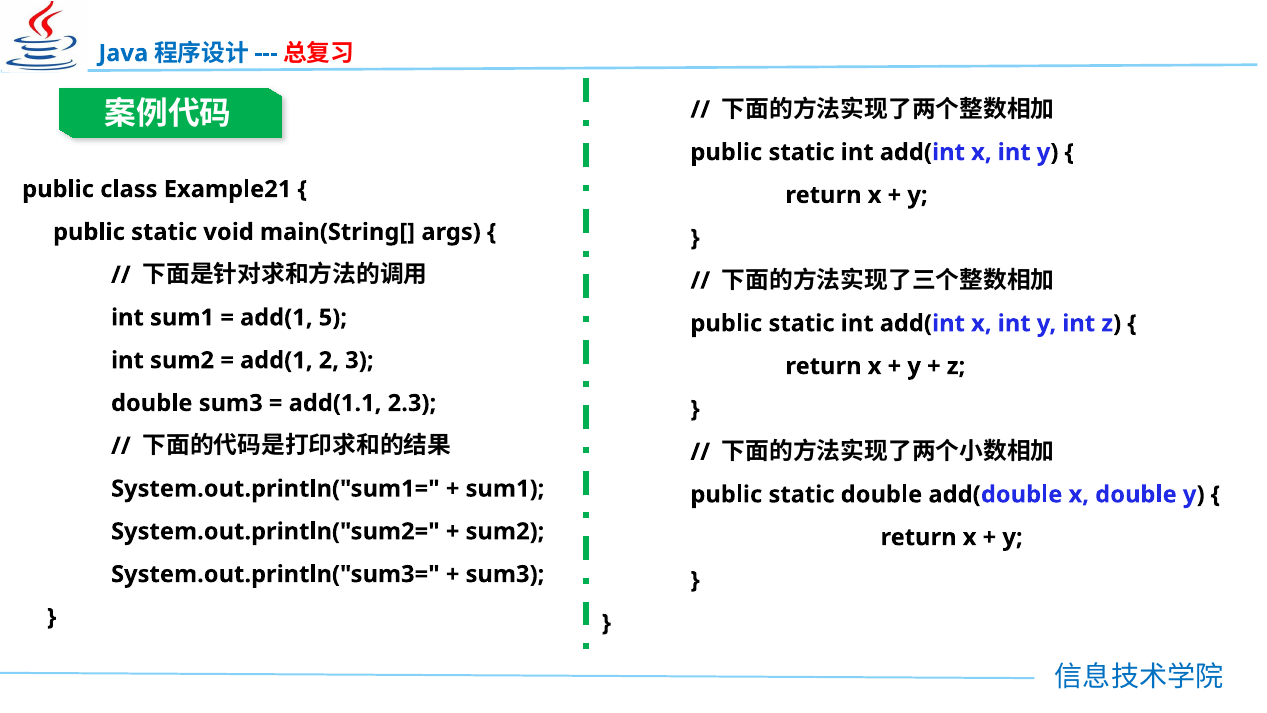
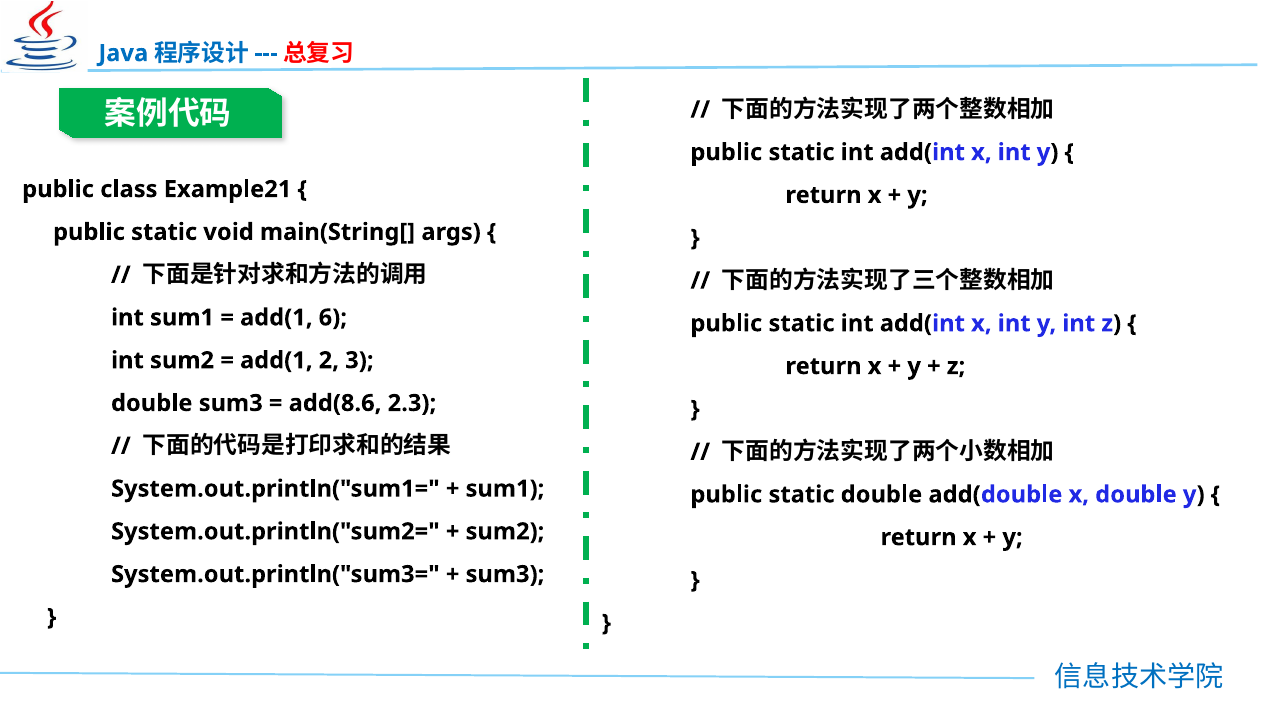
5: 5 -> 6
add(1.1: add(1.1 -> add(8.6
